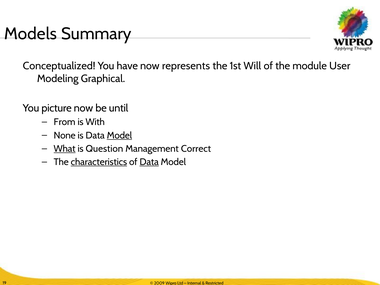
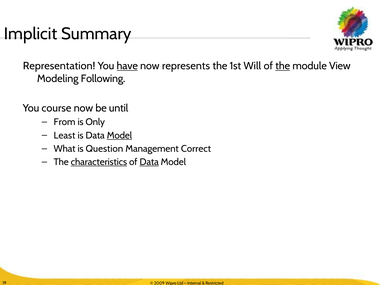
Models: Models -> Implicit
Conceptualized: Conceptualized -> Representation
have underline: none -> present
the at (283, 66) underline: none -> present
User: User -> View
Graphical: Graphical -> Following
picture: picture -> course
With: With -> Only
None: None -> Least
What underline: present -> none
